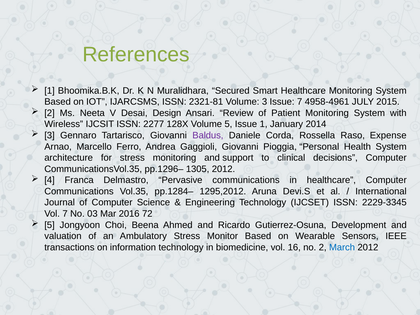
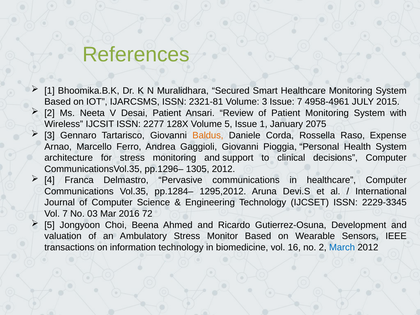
Desai Design: Design -> Patient
2014: 2014 -> 2075
Baldus colour: purple -> orange
